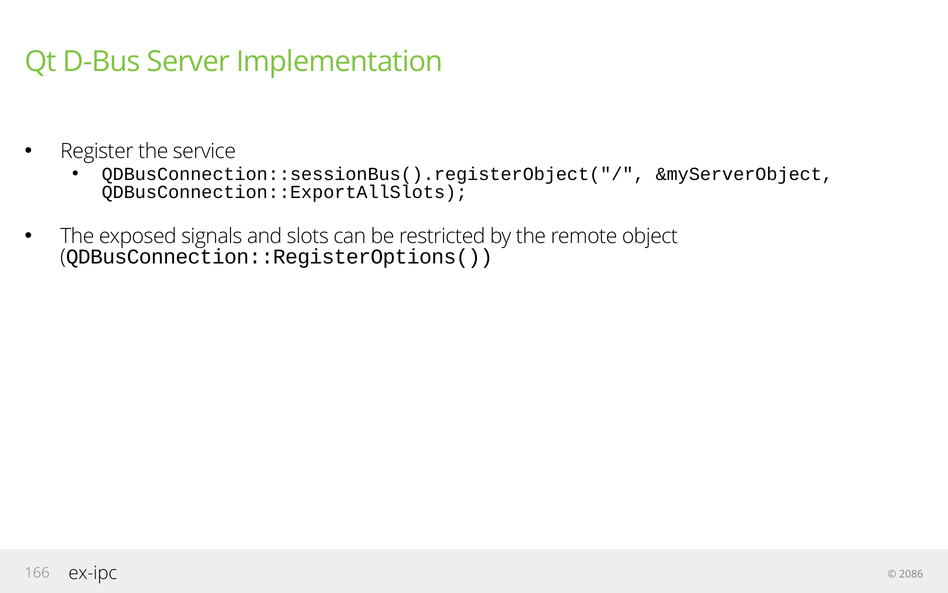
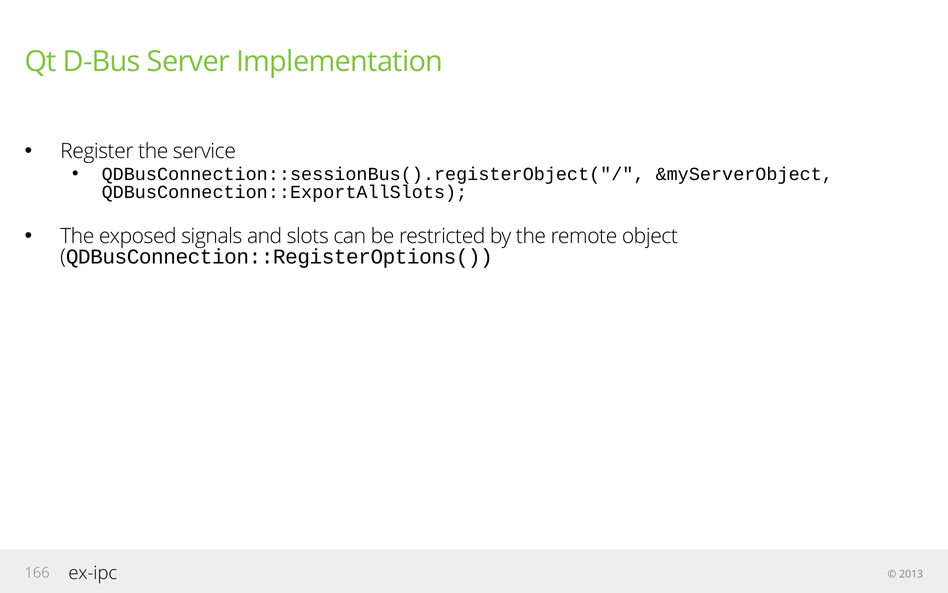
2086: 2086 -> 2013
